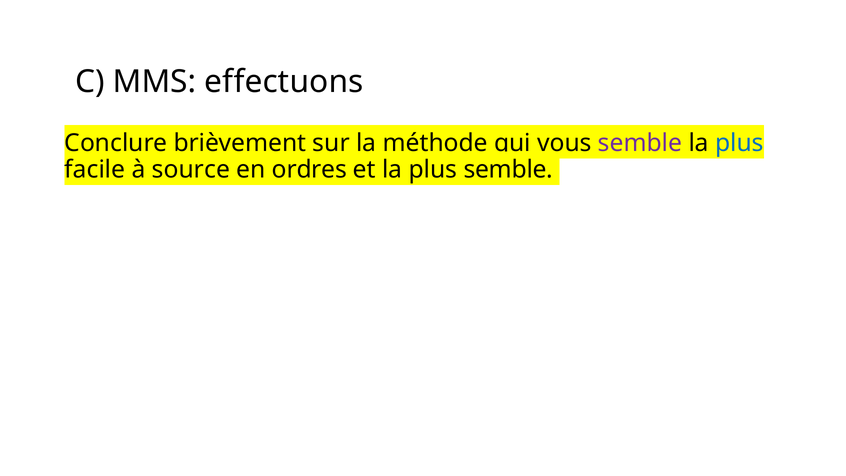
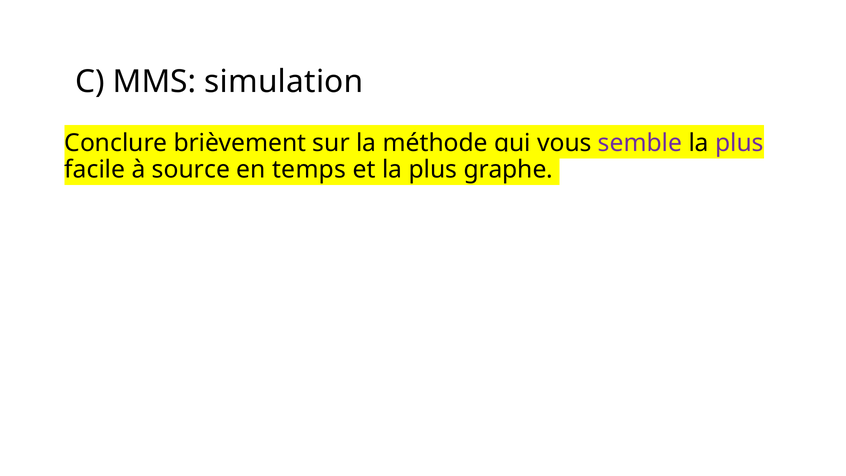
effectuons: effectuons -> simulation
plus at (739, 143) colour: blue -> purple
ordres: ordres -> temps
plus semble: semble -> graphe
